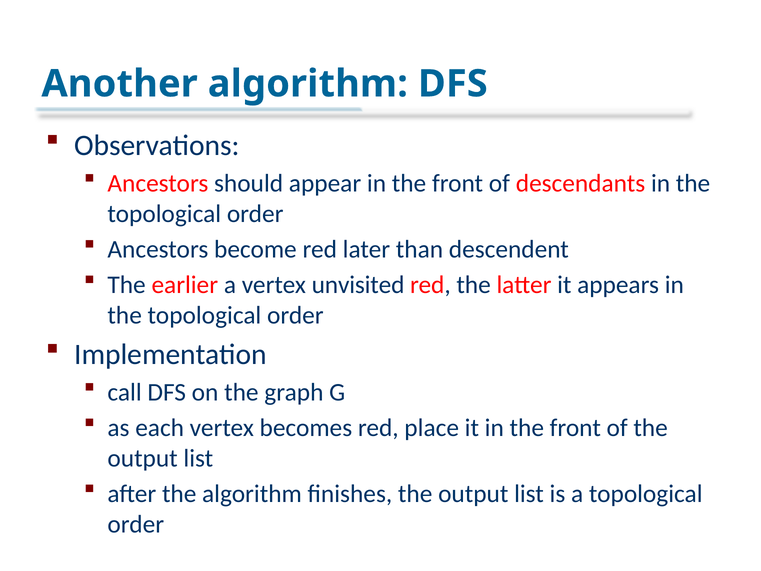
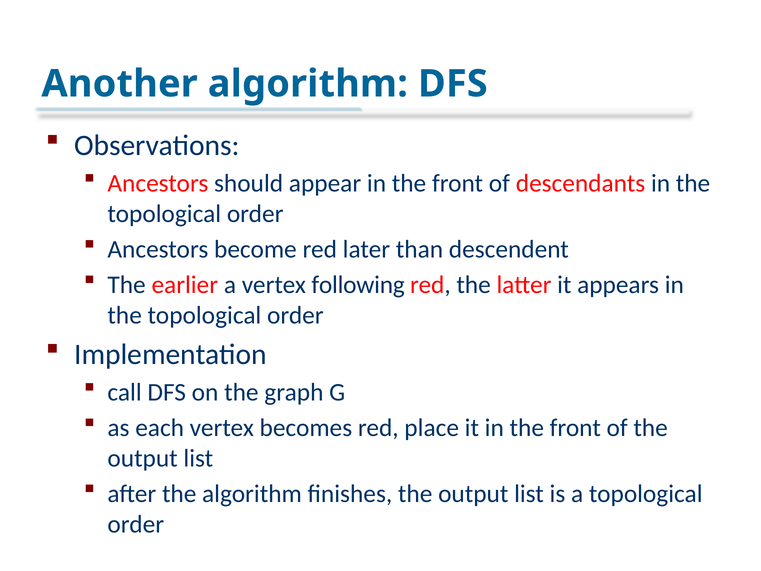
unvisited: unvisited -> following
